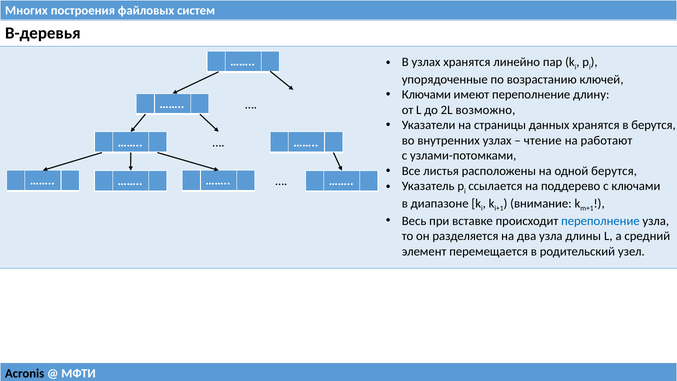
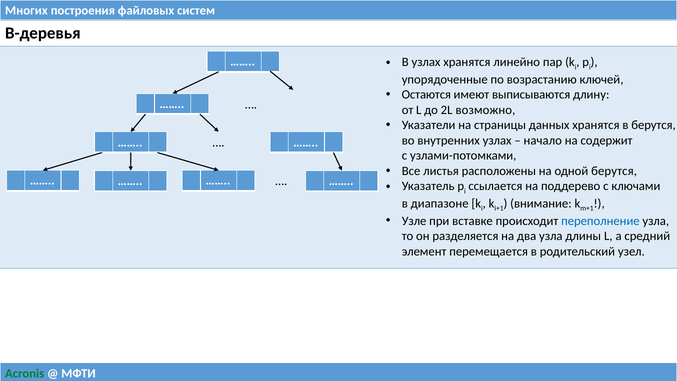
Ключами at (426, 95): Ключами -> Остаются
имеют переполнение: переполнение -> выписываются
чтение: чтение -> начало
работают: работают -> содержит
Весь: Весь -> Узле
Acronis colour: black -> green
